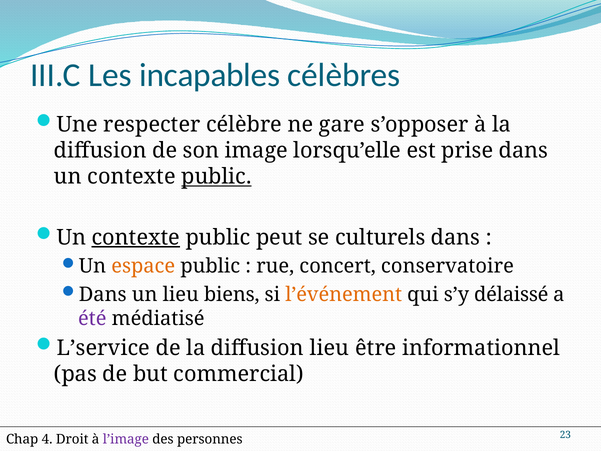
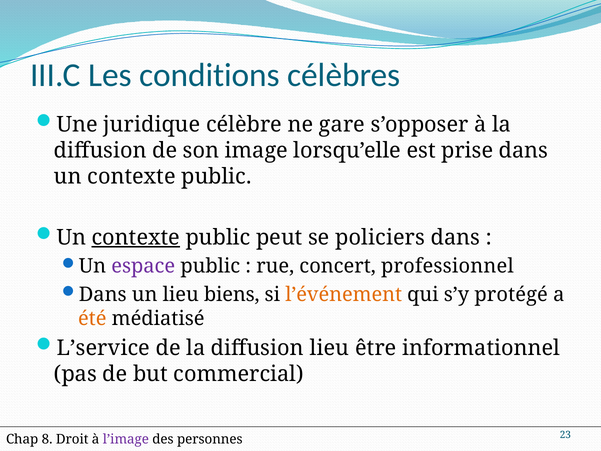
incapables: incapables -> conditions
respecter: respecter -> juridique
public at (216, 177) underline: present -> none
culturels: culturels -> policiers
espace colour: orange -> purple
conservatoire: conservatoire -> professionnel
délaissé: délaissé -> protégé
été colour: purple -> orange
4: 4 -> 8
